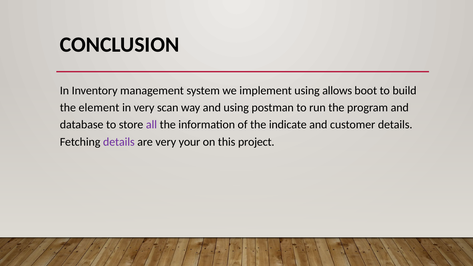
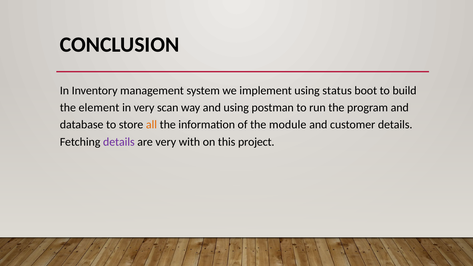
allows: allows -> status
all colour: purple -> orange
indicate: indicate -> module
your: your -> with
